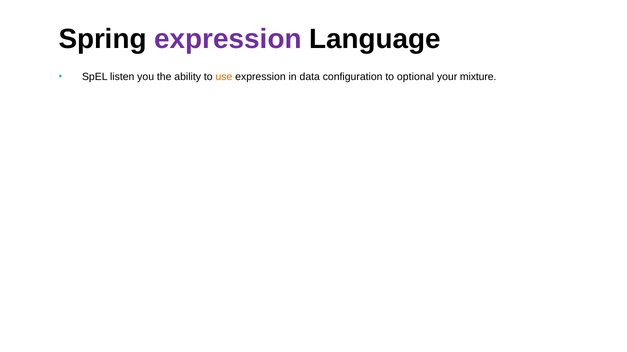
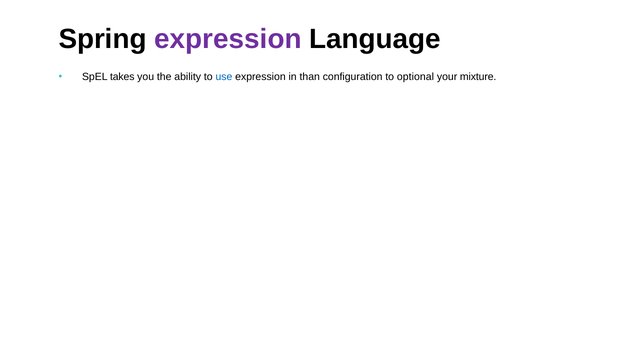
listen: listen -> takes
use colour: orange -> blue
data: data -> than
